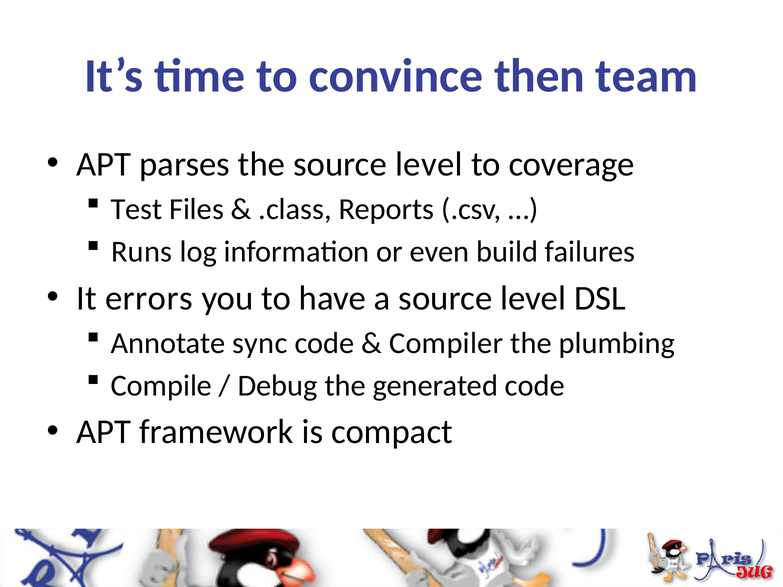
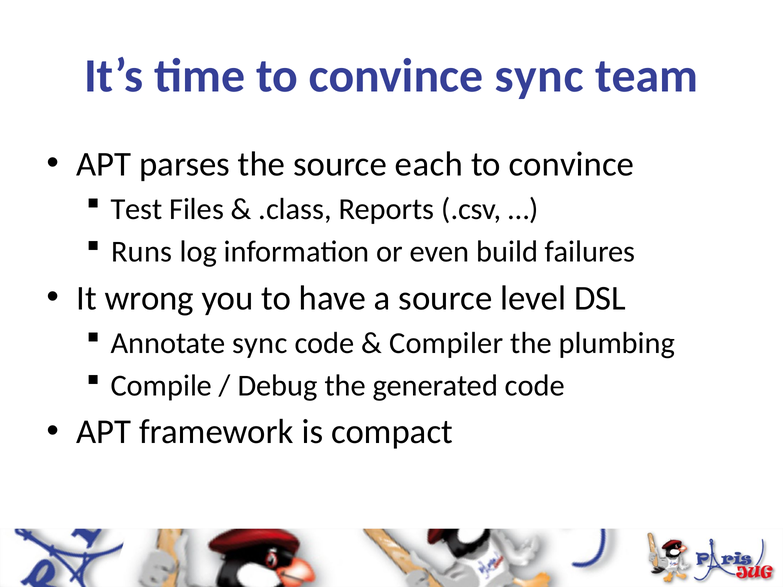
convince then: then -> sync
the source level: level -> each
coverage at (572, 164): coverage -> convince
errors: errors -> wrong
